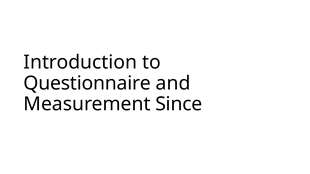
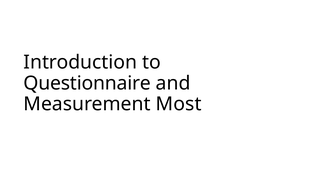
Since: Since -> Most
